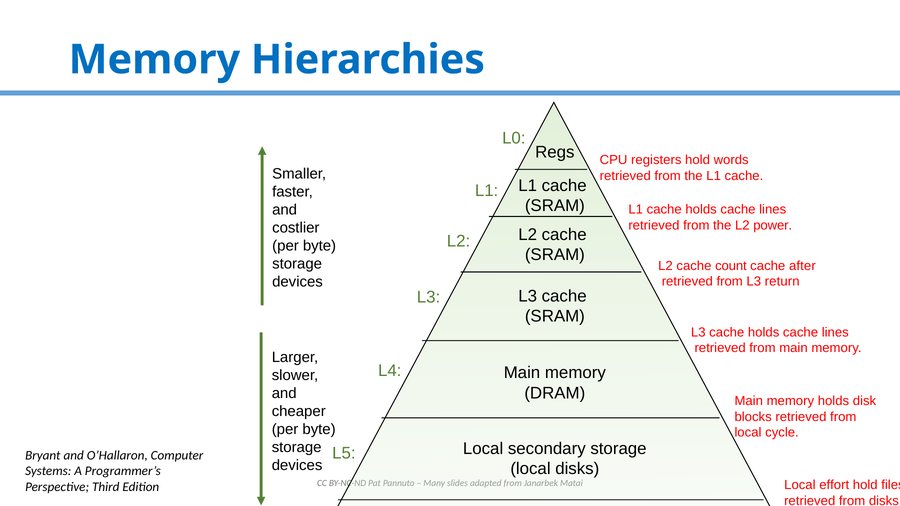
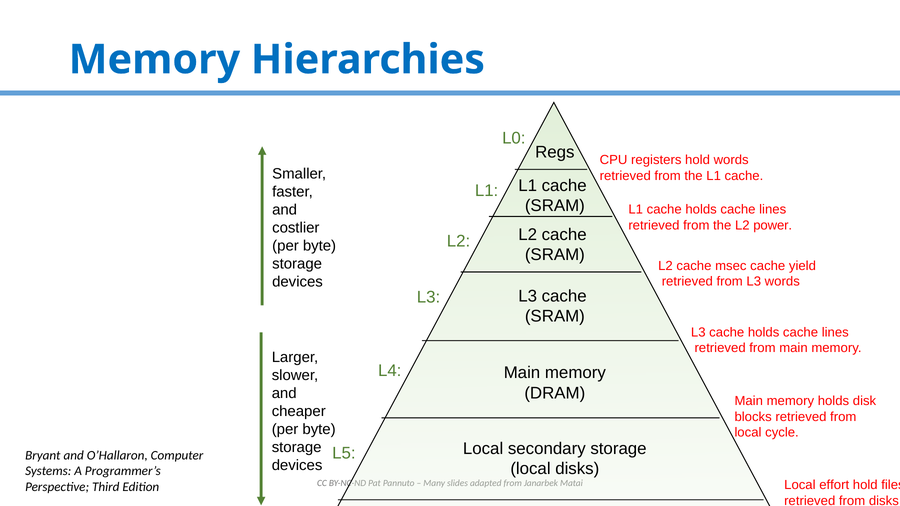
count: count -> msec
after: after -> yield
L3 return: return -> words
